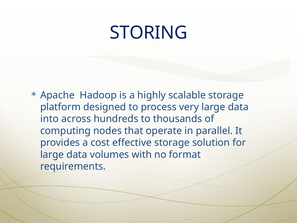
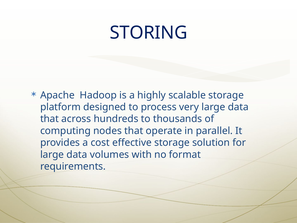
into at (49, 119): into -> that
